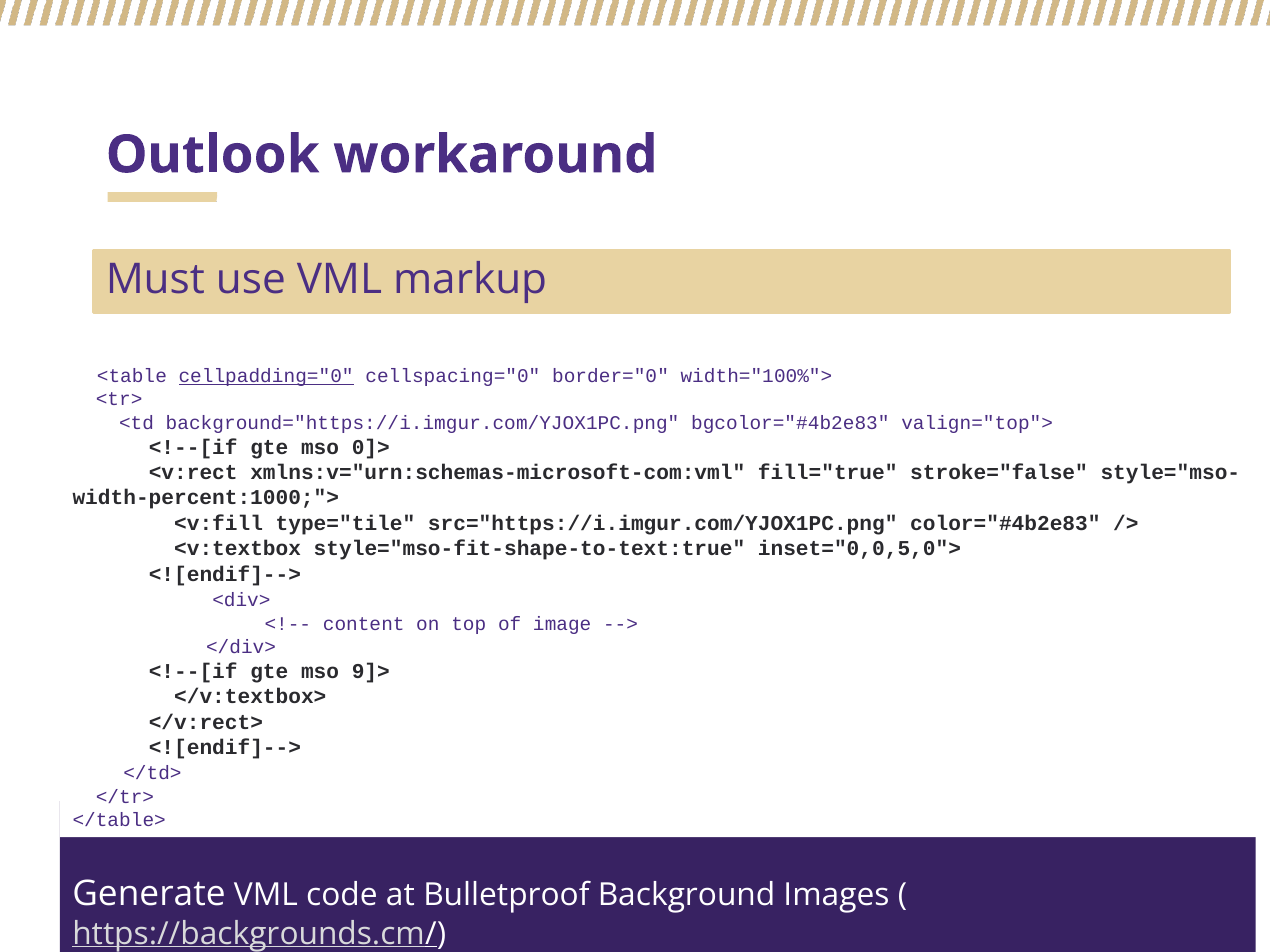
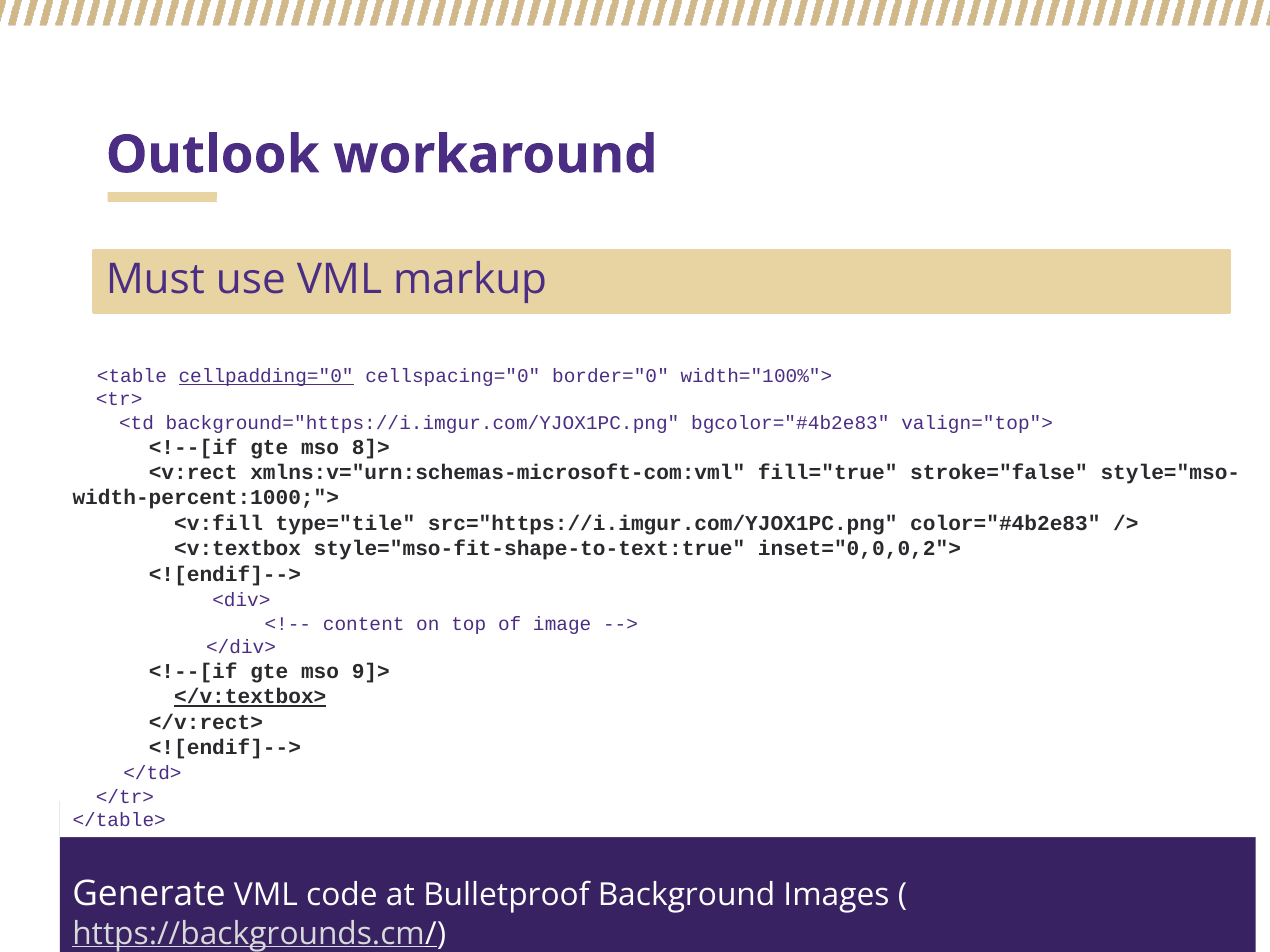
0]>: 0]> -> 8]>
inset="0,0,5,0">: inset="0,0,5,0"> -> inset="0,0,0,2">
</v:textbox> underline: none -> present
